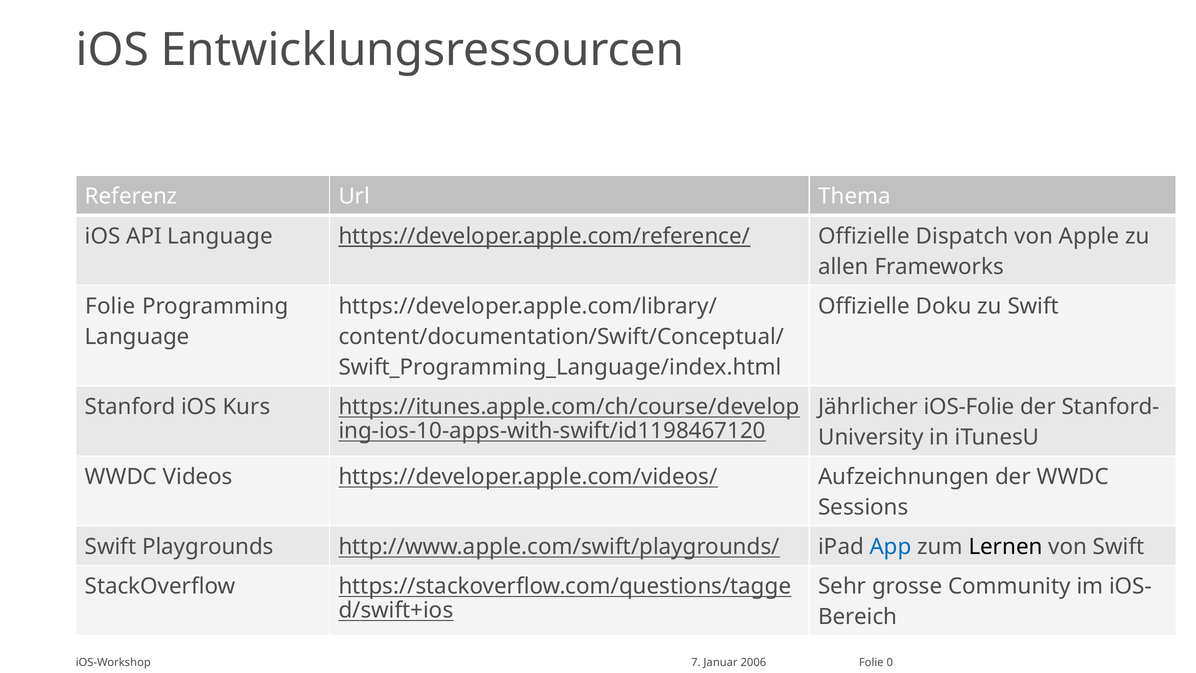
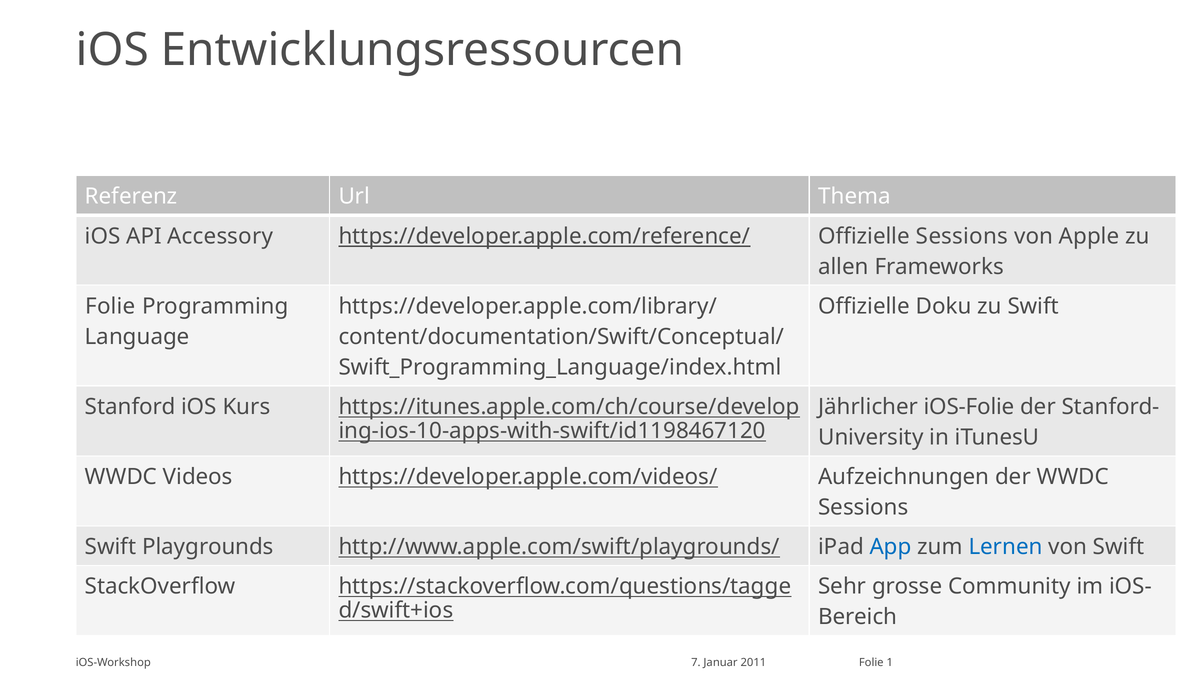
API Language: Language -> Accessory
Offizielle Dispatch: Dispatch -> Sessions
Lernen colour: black -> blue
2006: 2006 -> 2011
0: 0 -> 1
